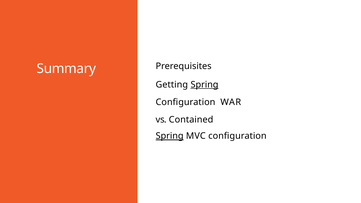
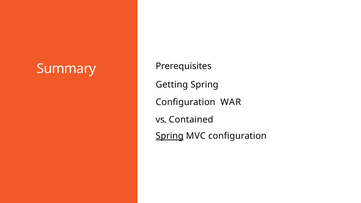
Spring at (204, 85) underline: present -> none
